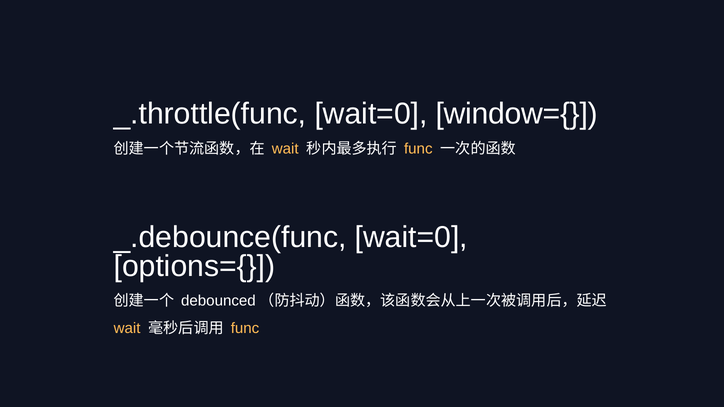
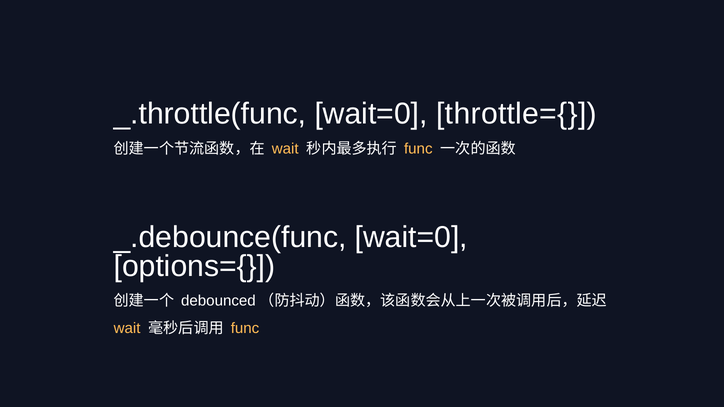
window={: window={ -> throttle={
